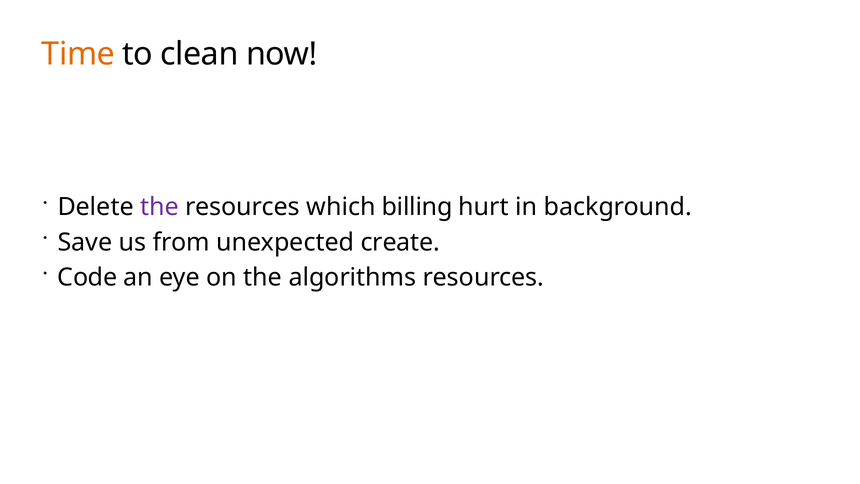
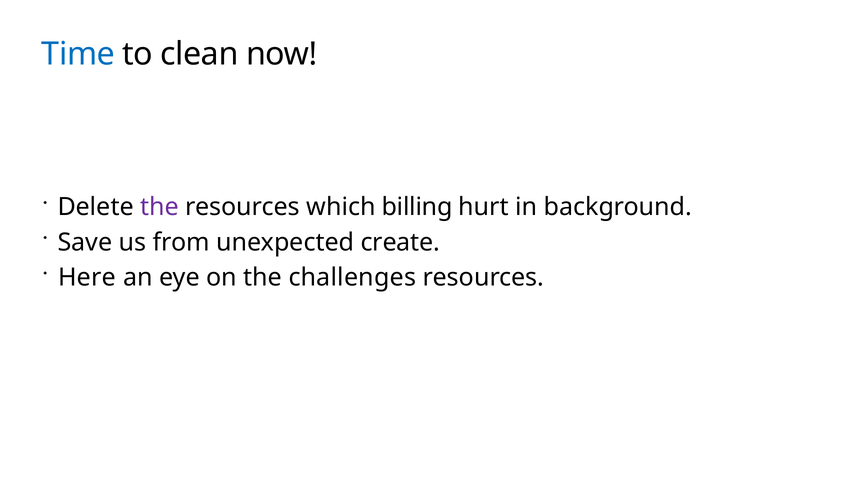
Time colour: orange -> blue
Code: Code -> Here
algorithms: algorithms -> challenges
